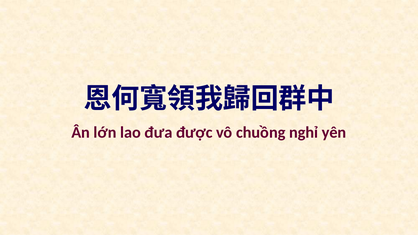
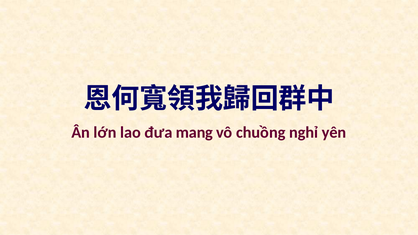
được: được -> mang
